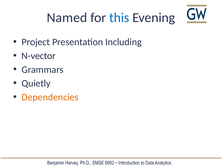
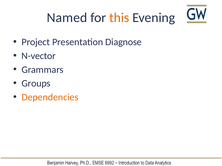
this colour: blue -> orange
Including: Including -> Diagnose
Quietly: Quietly -> Groups
